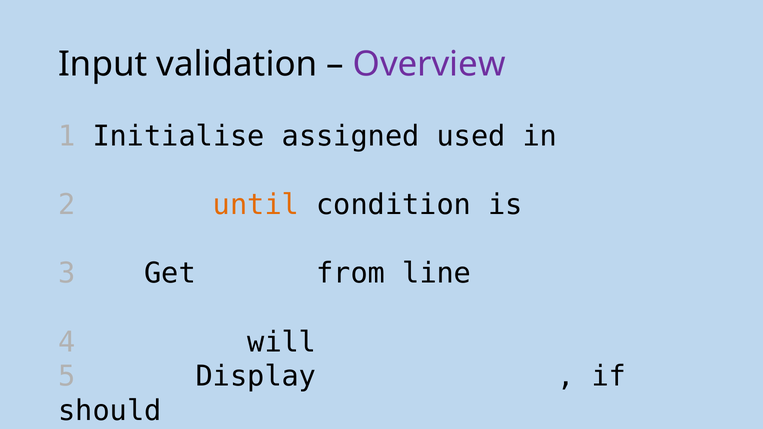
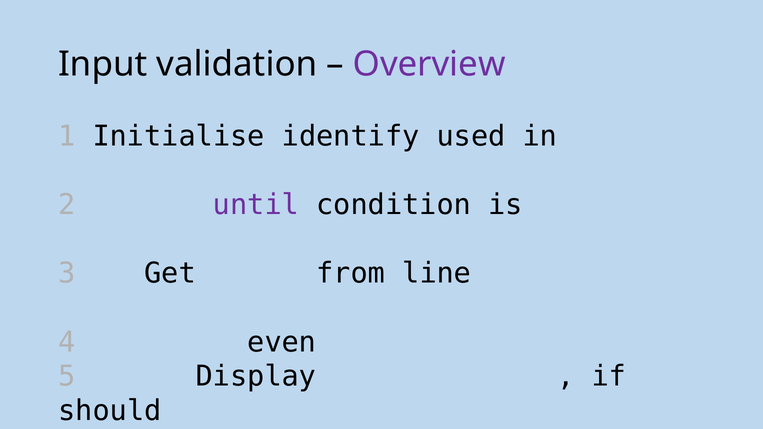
assigned: assigned -> identify
until colour: orange -> purple
will: will -> even
